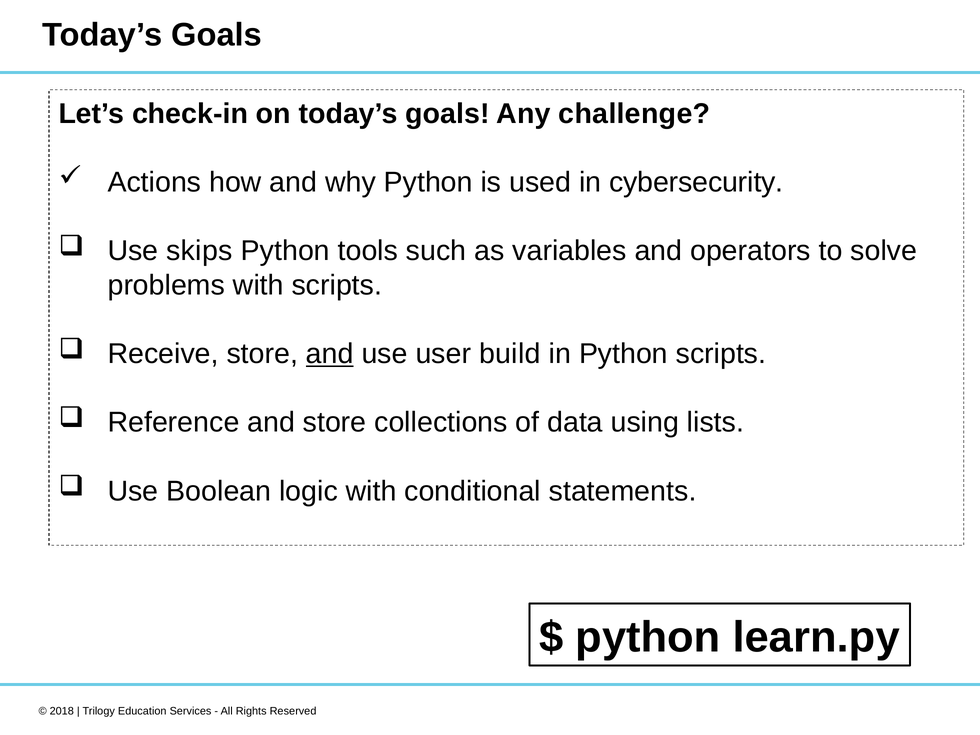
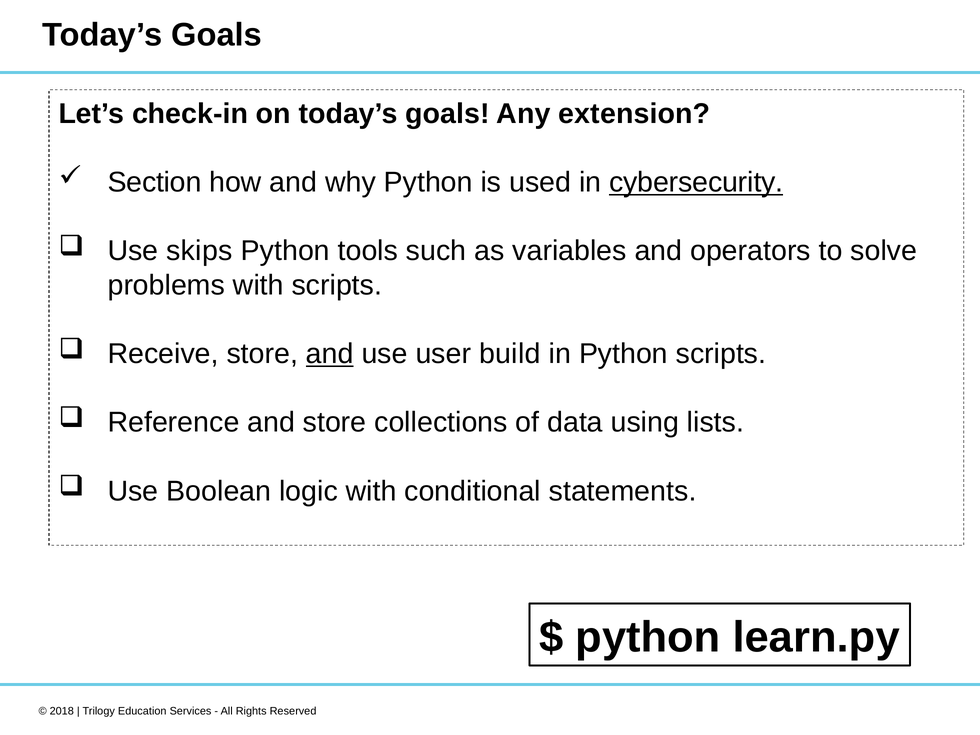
challenge: challenge -> extension
Actions: Actions -> Section
cybersecurity underline: none -> present
